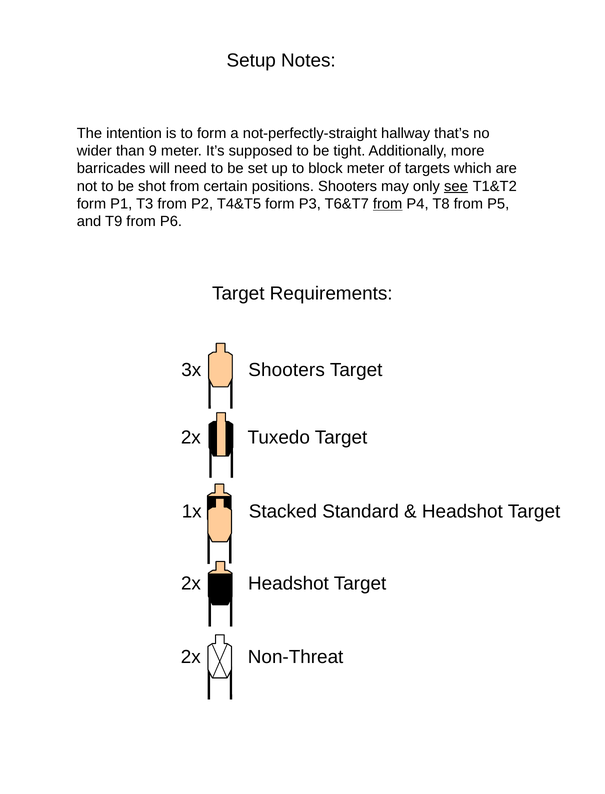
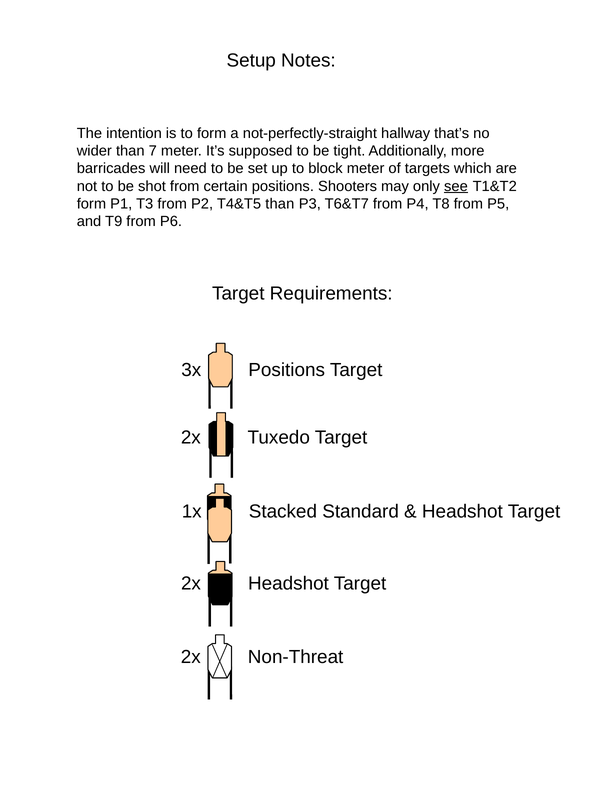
9: 9 -> 7
T4&T5 form: form -> than
from at (388, 204) underline: present -> none
3x Shooters: Shooters -> Positions
